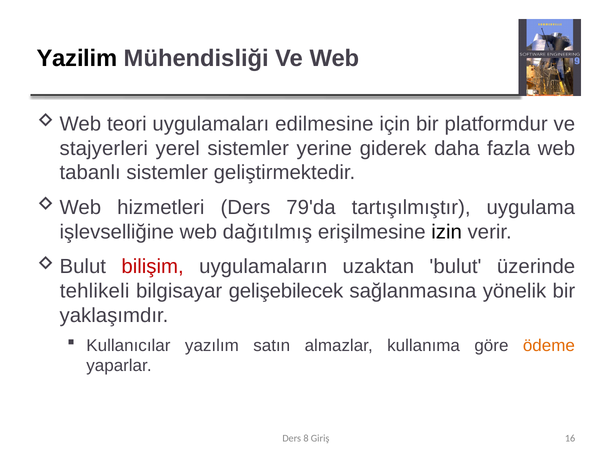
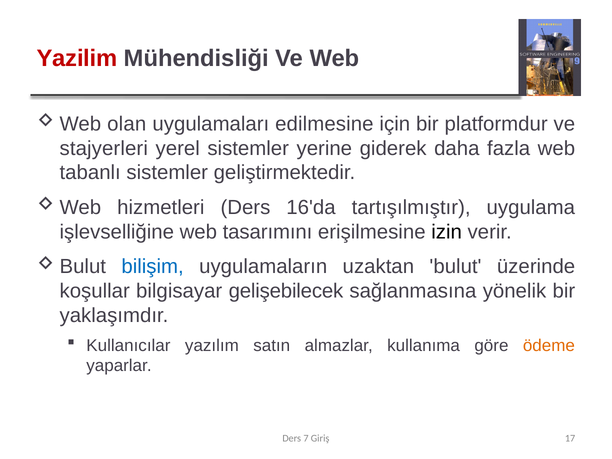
Yazilim colour: black -> red
teori: teori -> olan
79'da: 79'da -> 16'da
dağıtılmış: dağıtılmış -> tasarımını
bilişim colour: red -> blue
tehlikeli: tehlikeli -> koşullar
8: 8 -> 7
16: 16 -> 17
